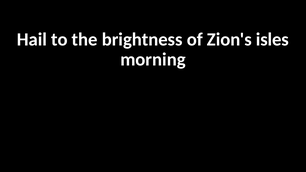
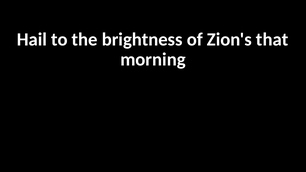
isles: isles -> that
